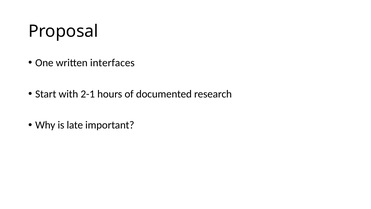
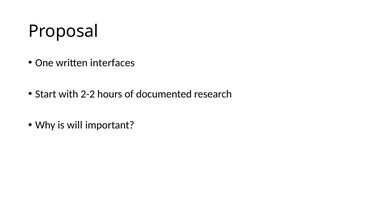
2-1: 2-1 -> 2-2
late: late -> will
